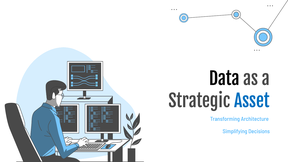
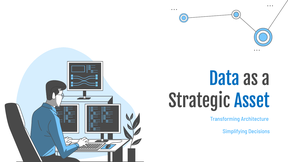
Data colour: black -> blue
